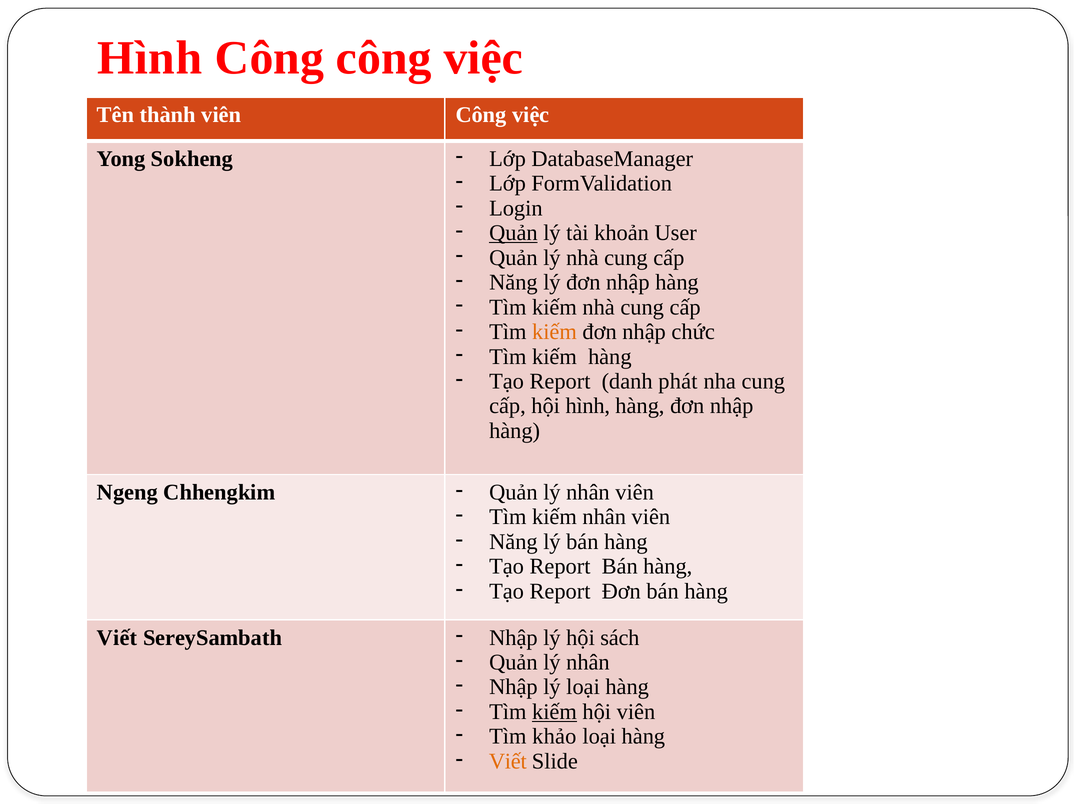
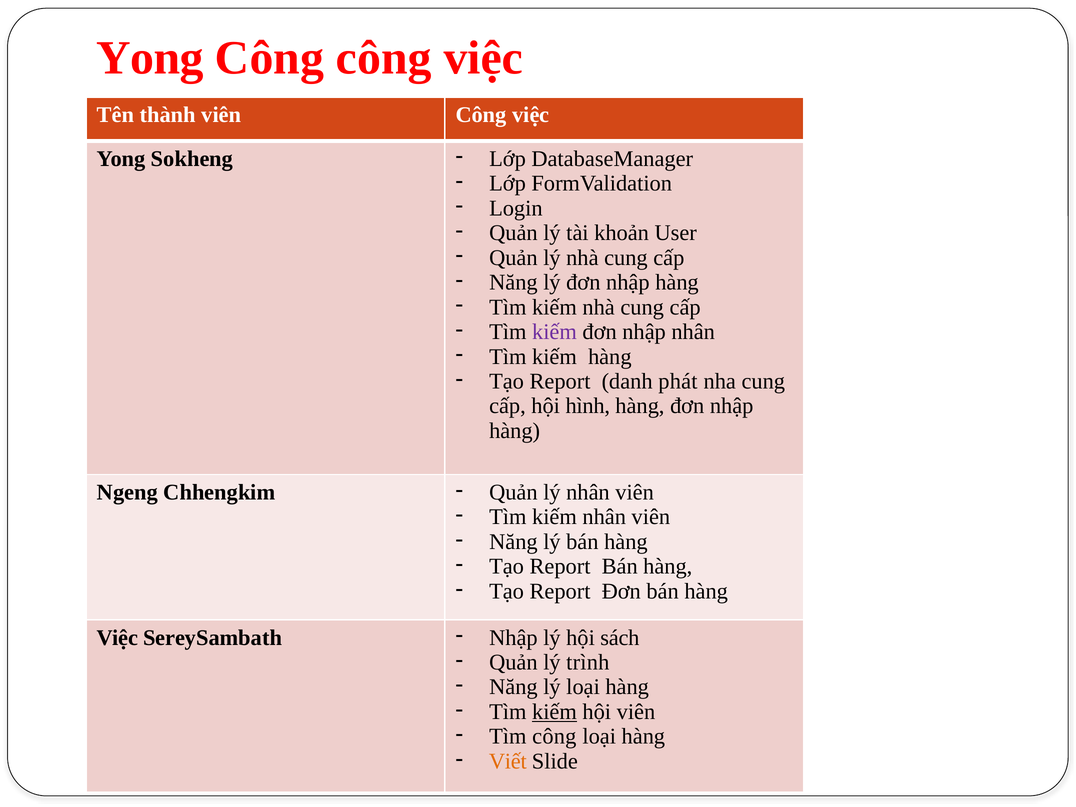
Hình at (150, 58): Hình -> Yong
Quản at (513, 233) underline: present -> none
kiếm at (554, 332) colour: orange -> purple
nhập chức: chức -> nhân
Viết at (117, 638): Viết -> Việc
nhân at (588, 662): nhân -> trình
Nhập at (513, 687): Nhập -> Năng
Tìm khảo: khảo -> công
